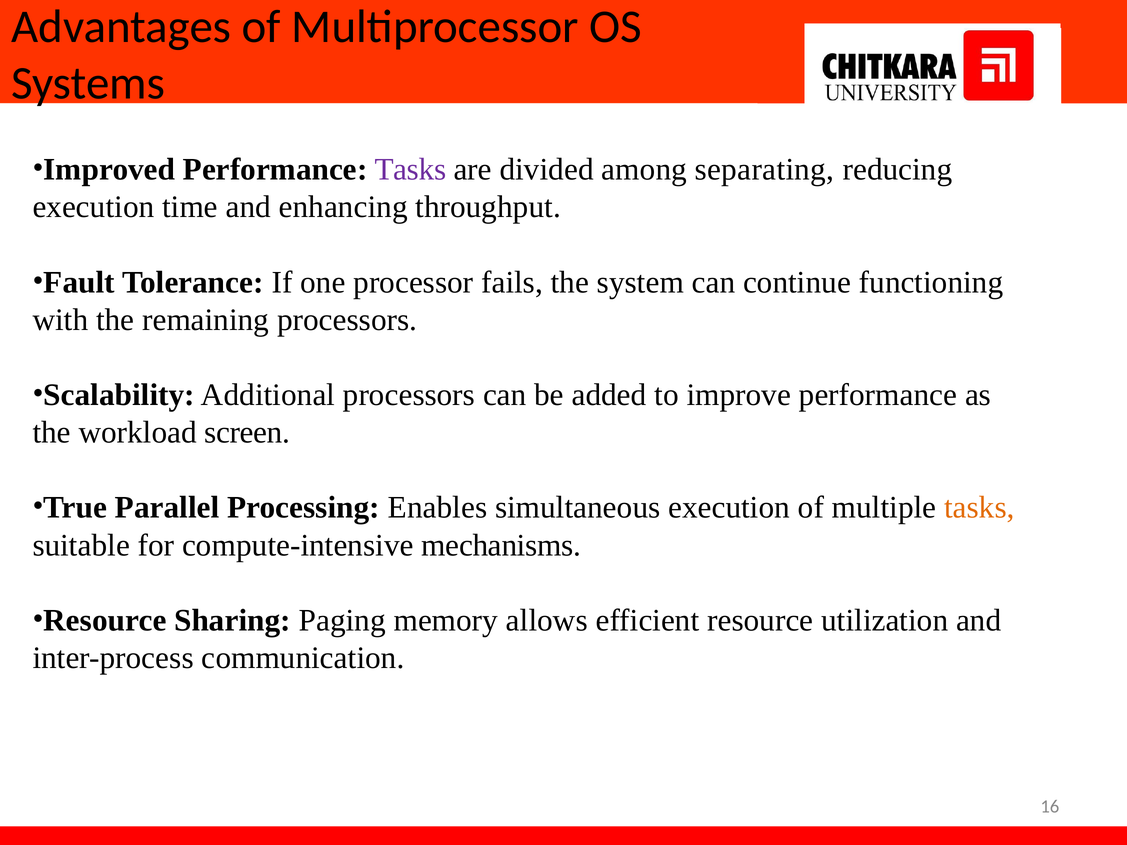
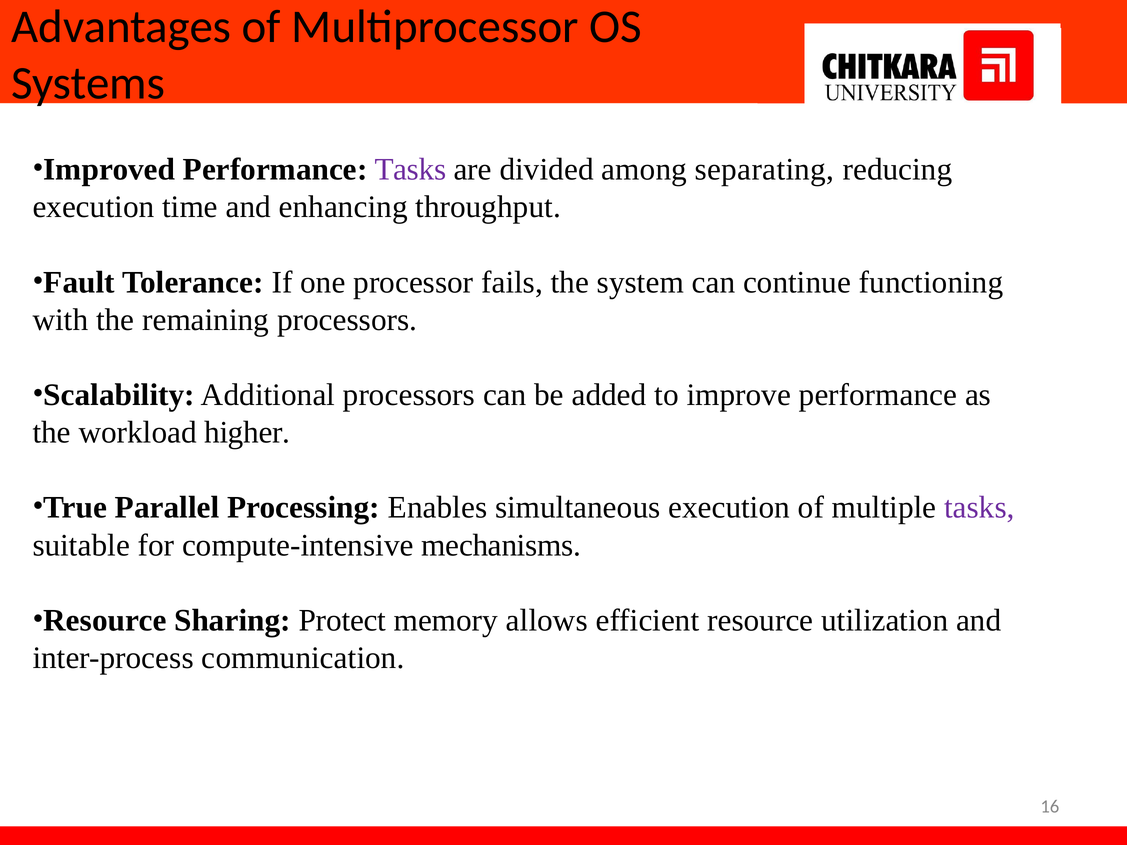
screen: screen -> higher
tasks at (979, 508) colour: orange -> purple
Paging: Paging -> Protect
